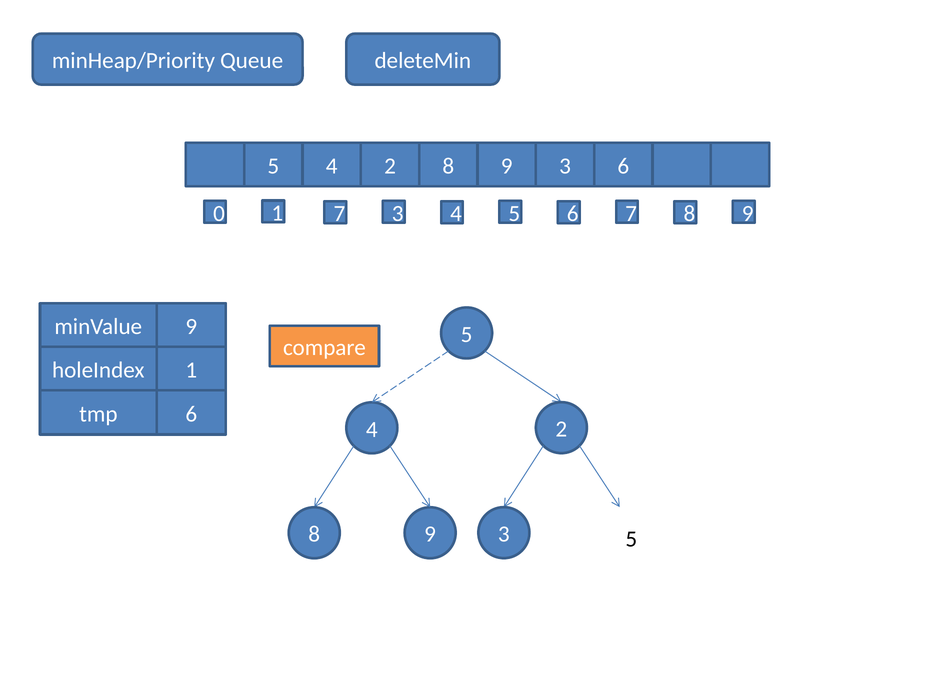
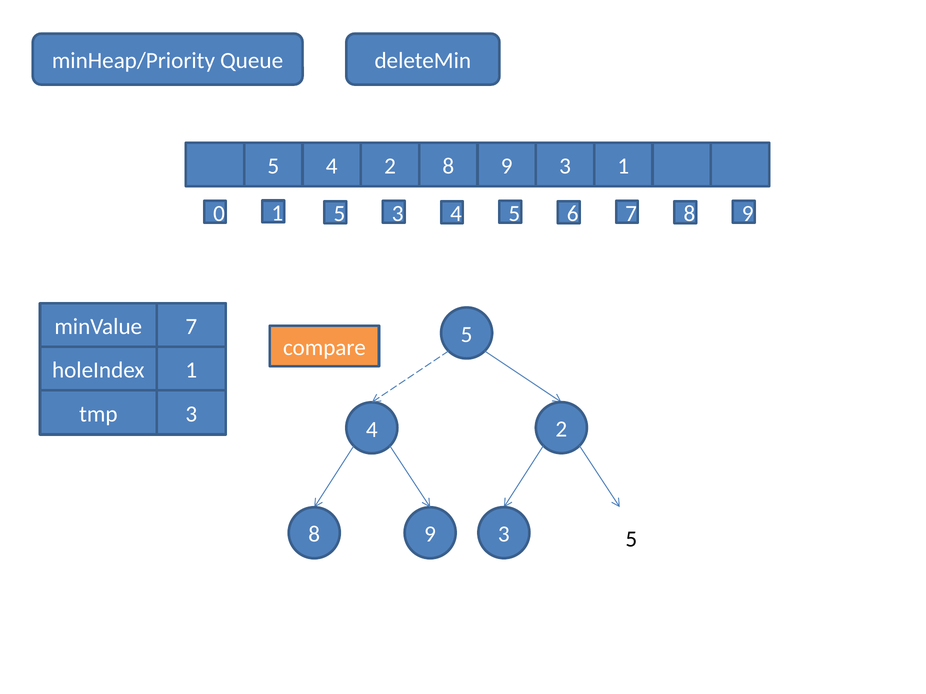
3 6: 6 -> 1
1 7: 7 -> 5
minValue 9: 9 -> 7
tmp 6: 6 -> 3
